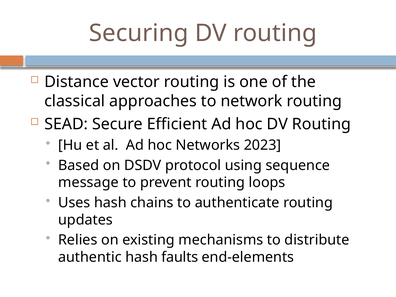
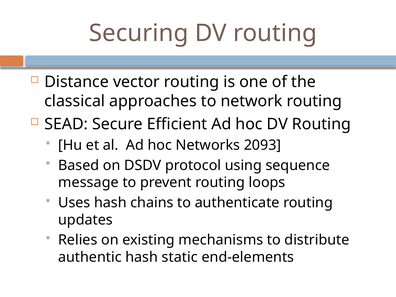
2023: 2023 -> 2093
faults: faults -> static
